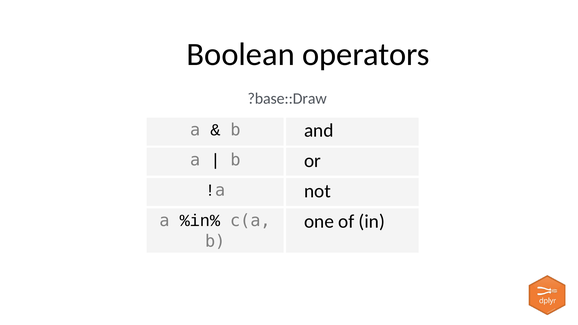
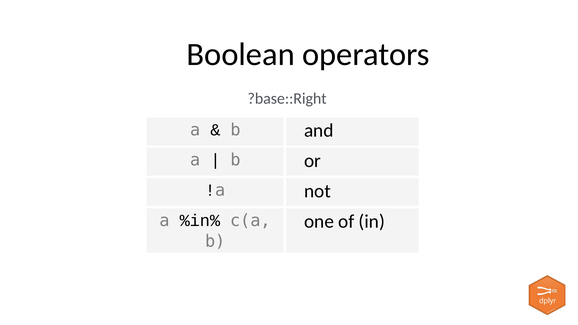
?base::Draw: ?base::Draw -> ?base::Right
